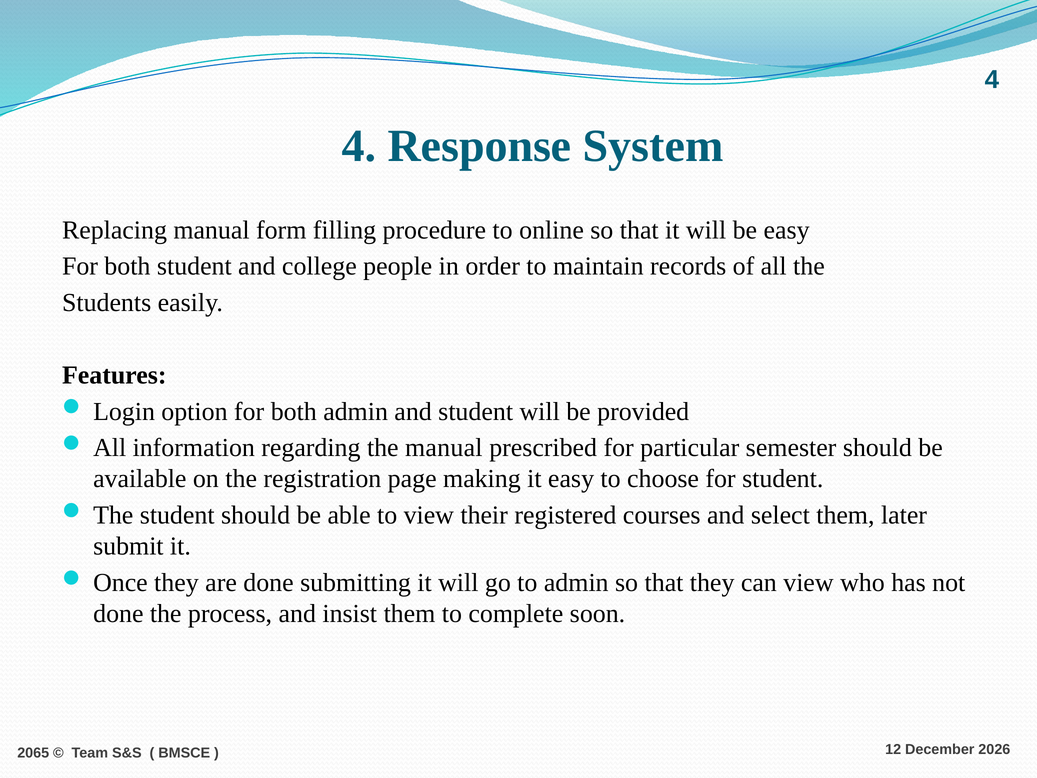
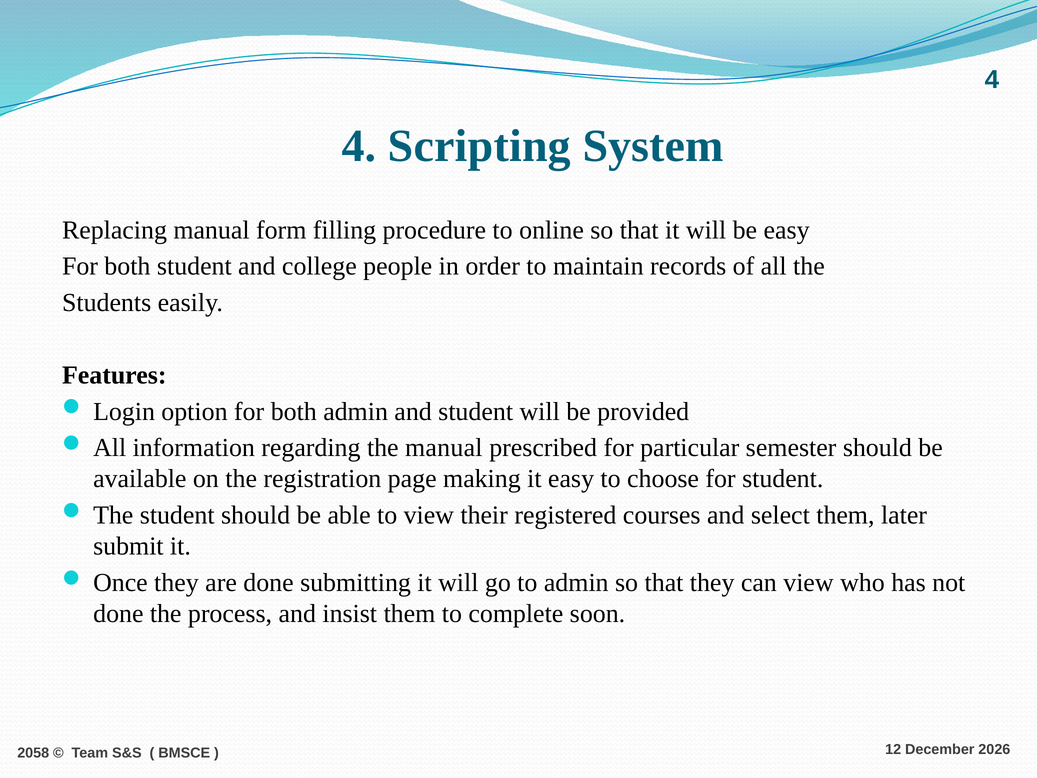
Response: Response -> Scripting
2065: 2065 -> 2058
